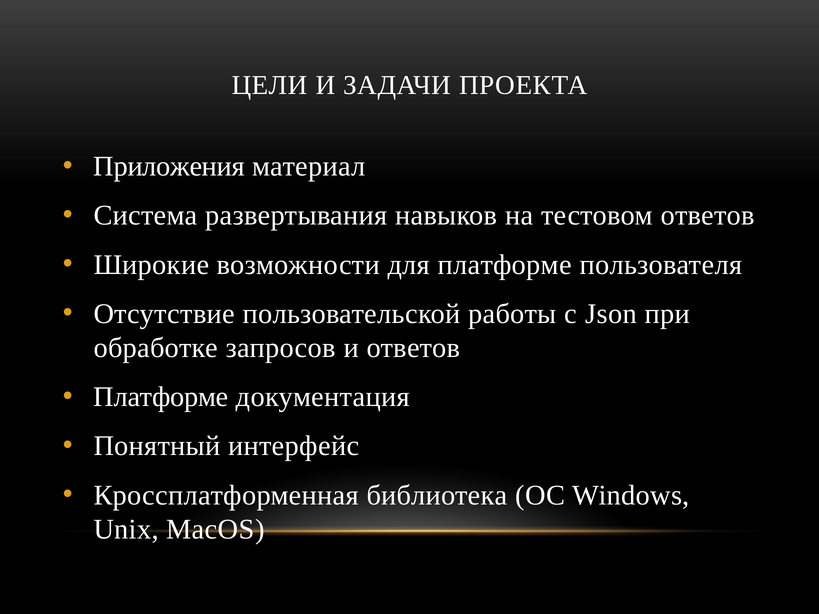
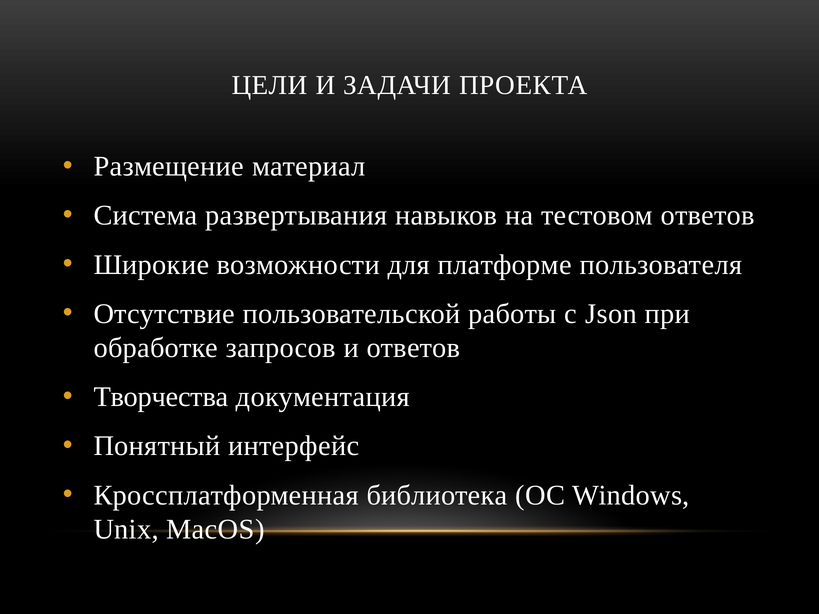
Приложения: Приложения -> Размещение
Платформе at (161, 397): Платформе -> Творчества
